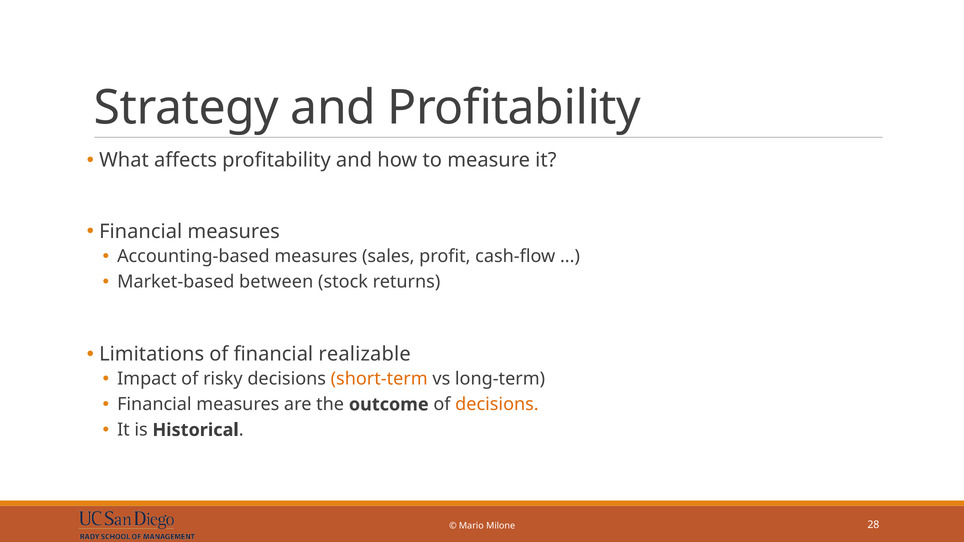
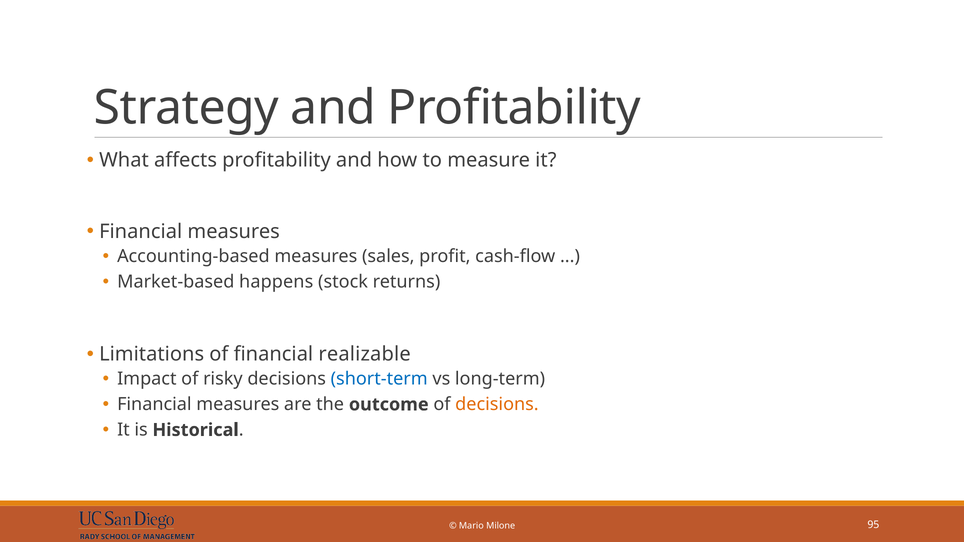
between: between -> happens
short-term colour: orange -> blue
28: 28 -> 95
